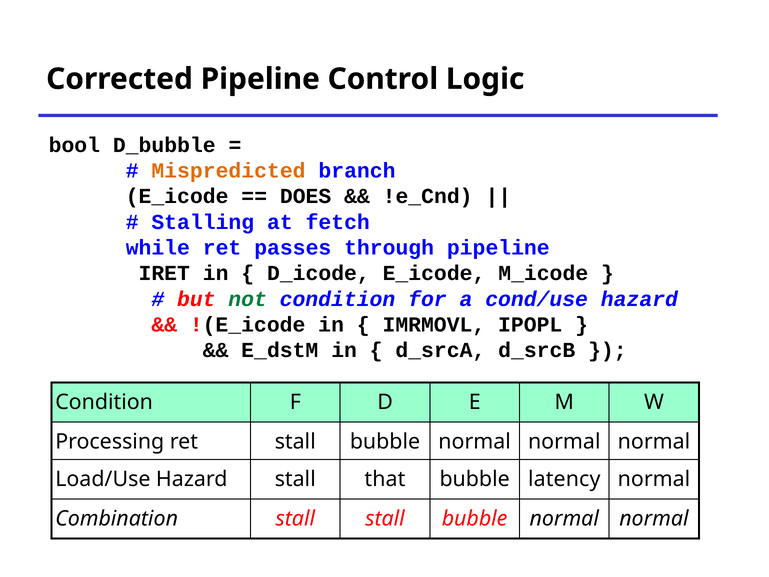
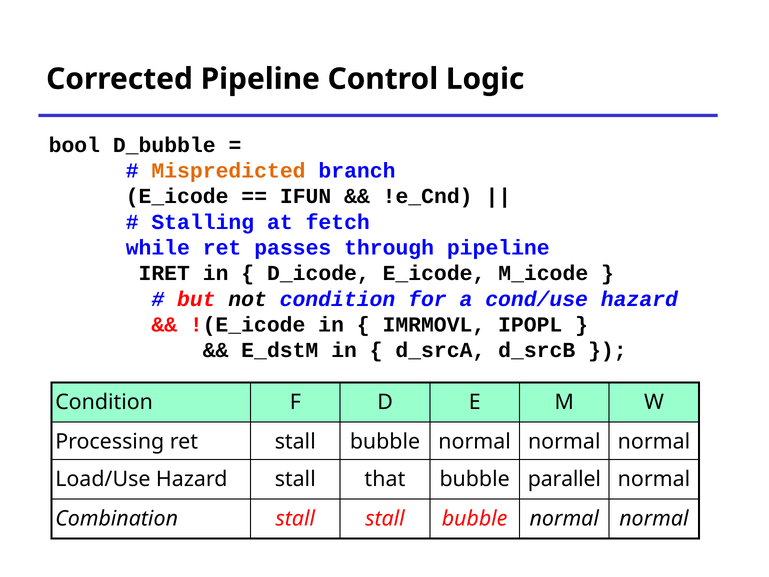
DOES: DOES -> IFUN
not colour: green -> black
latency: latency -> parallel
